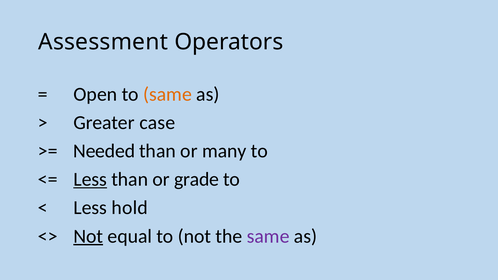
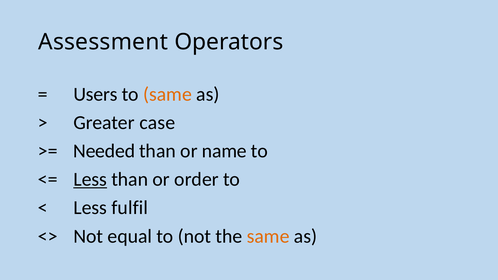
Open: Open -> Users
many: many -> name
grade: grade -> order
hold: hold -> fulfil
Not at (88, 236) underline: present -> none
same at (268, 236) colour: purple -> orange
